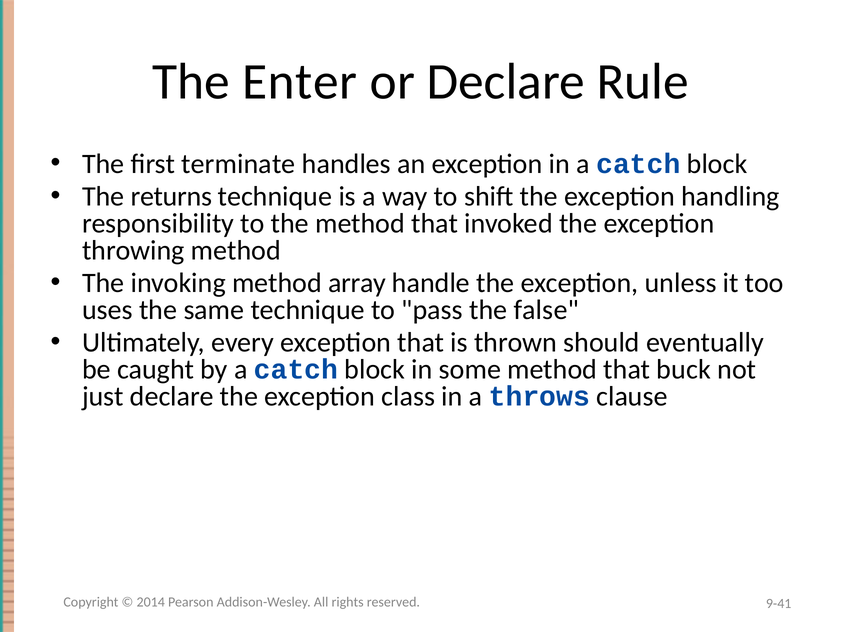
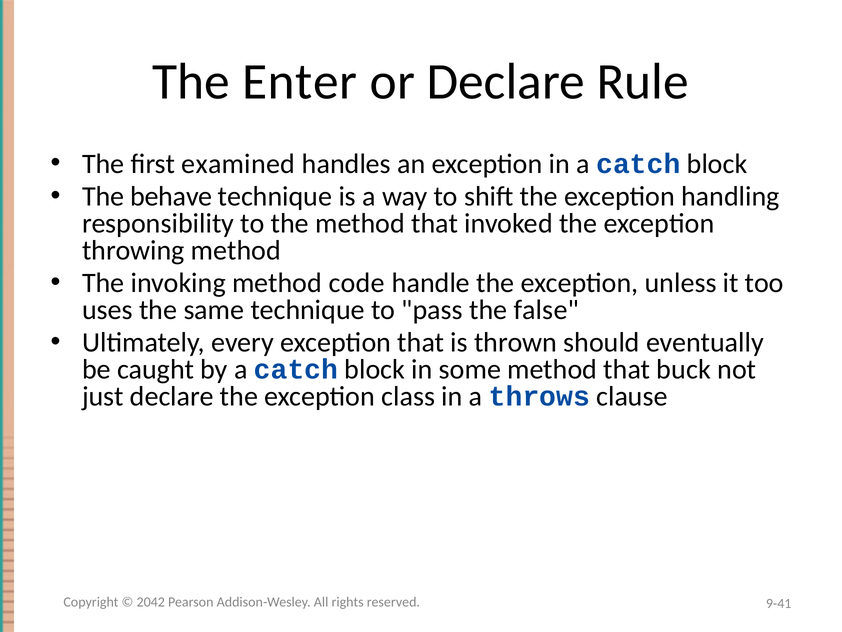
terminate: terminate -> examined
returns: returns -> behave
array: array -> code
2014: 2014 -> 2042
